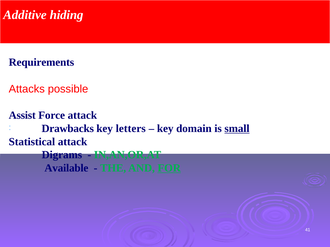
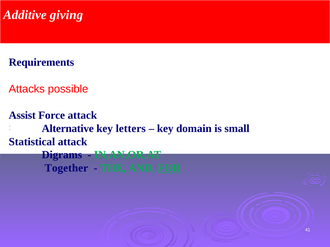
hiding: hiding -> giving
Drawbacks: Drawbacks -> Alternative
small underline: present -> none
Available: Available -> Together
